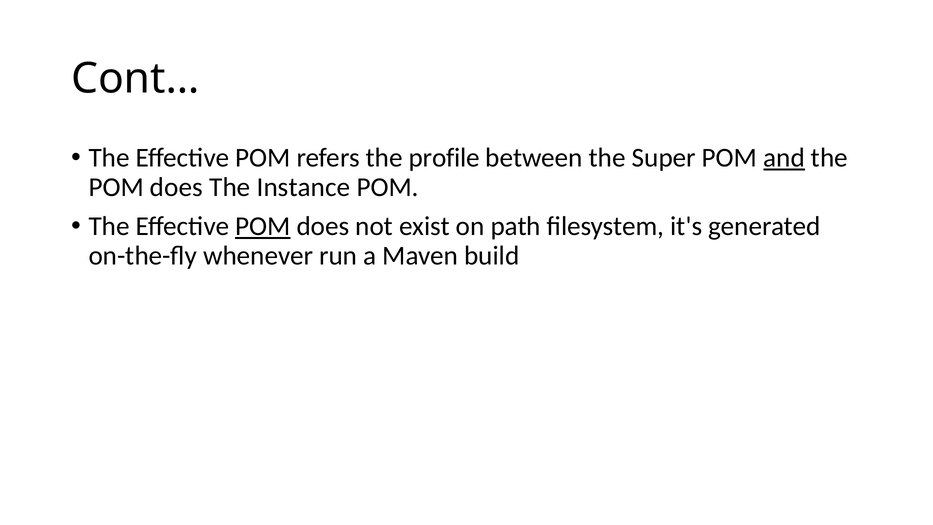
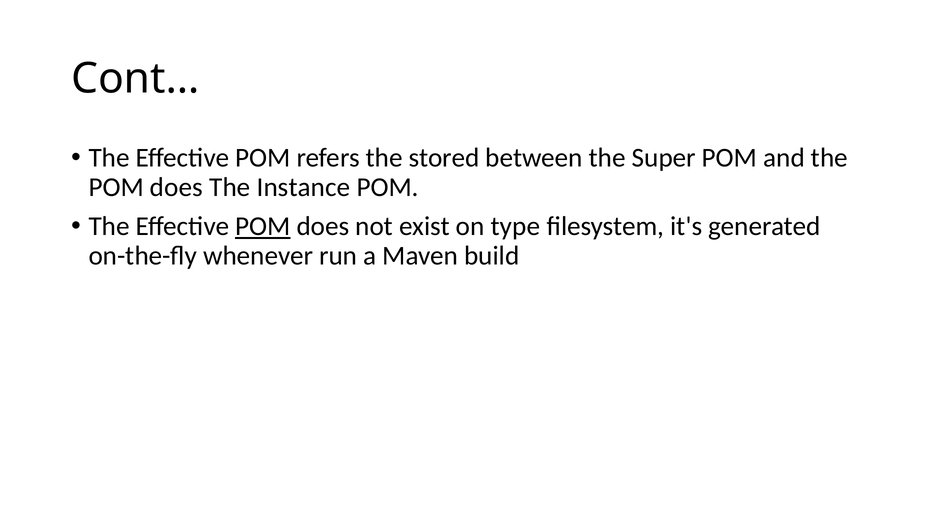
profile: profile -> stored
and underline: present -> none
path: path -> type
